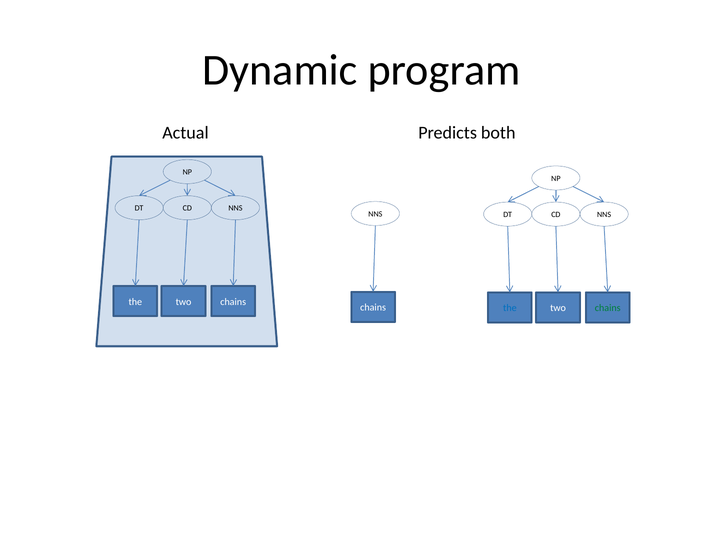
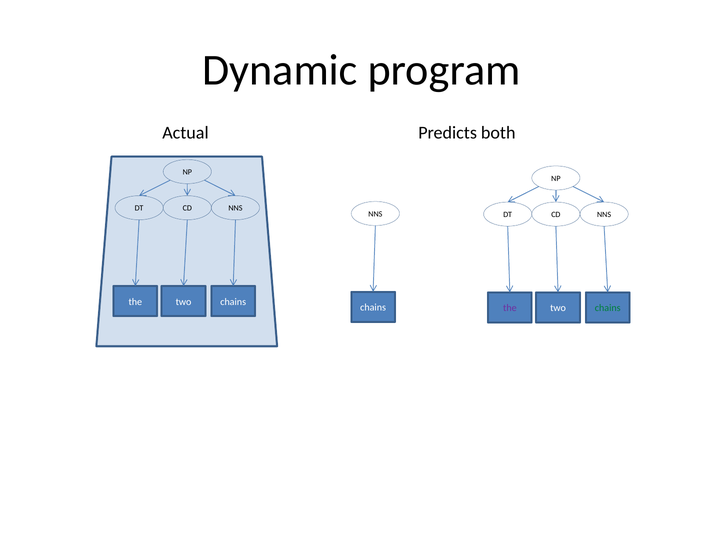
the at (510, 308) colour: blue -> purple
